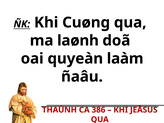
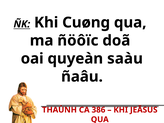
laønh: laønh -> ñöôïc
laàm: laàm -> saàu
